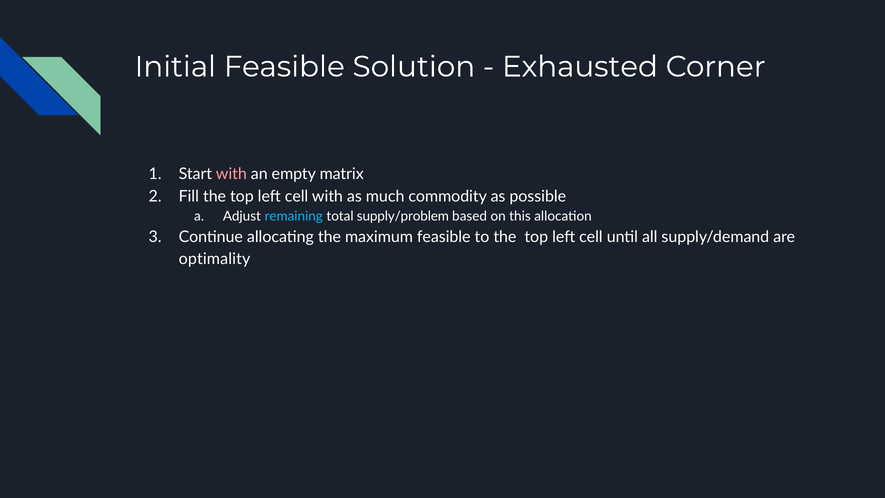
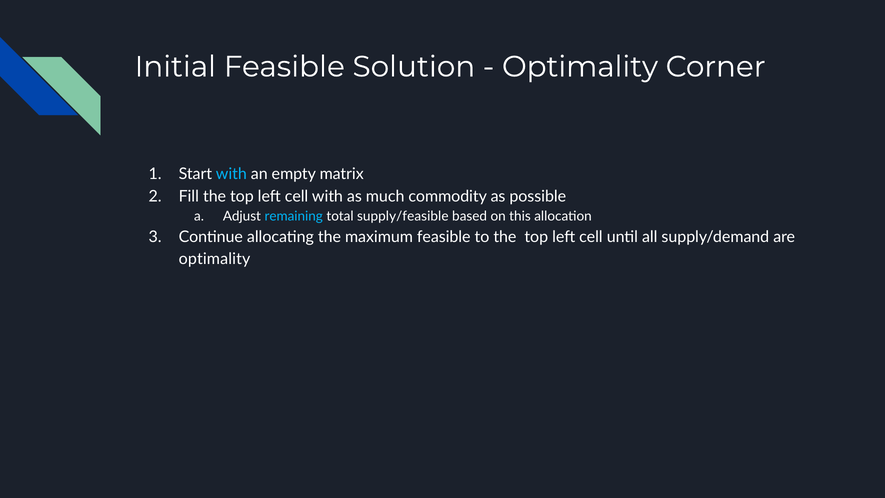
Exhausted at (580, 67): Exhausted -> Optimality
with at (231, 174) colour: pink -> light blue
supply/problem: supply/problem -> supply/feasible
